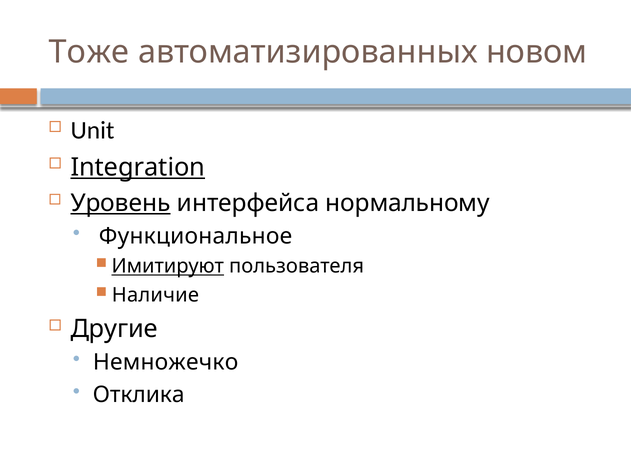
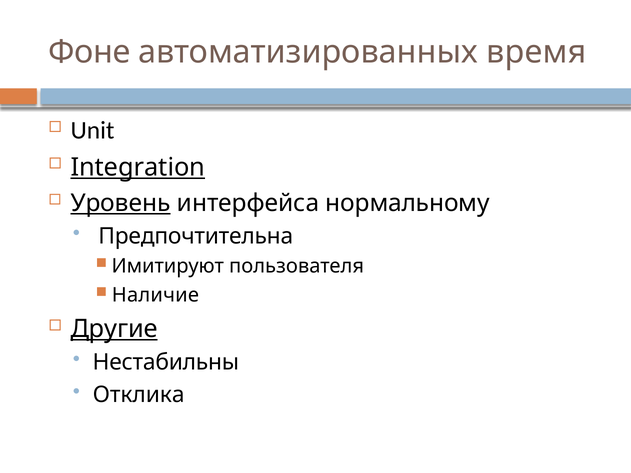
Тоже: Тоже -> Фоне
новом: новом -> время
Функциональное: Функциональное -> Предпочтительна
Имитируют underline: present -> none
Другие underline: none -> present
Немножечко: Немножечко -> Нестабильны
